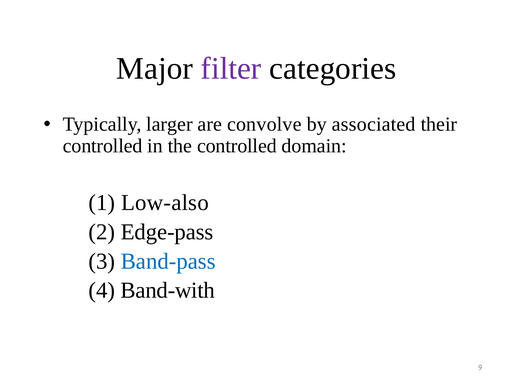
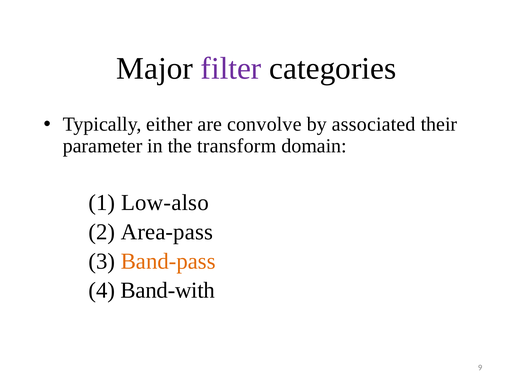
larger: larger -> either
controlled at (103, 146): controlled -> parameter
the controlled: controlled -> transform
Edge-pass: Edge-pass -> Area-pass
Band-pass colour: blue -> orange
